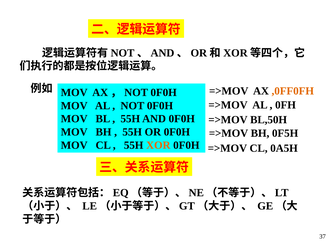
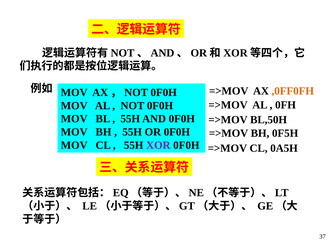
XOR colour: orange -> purple
